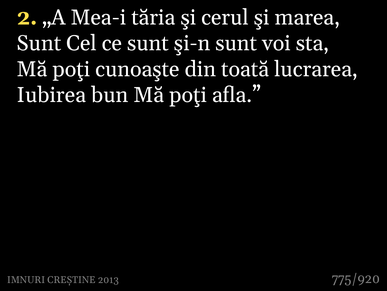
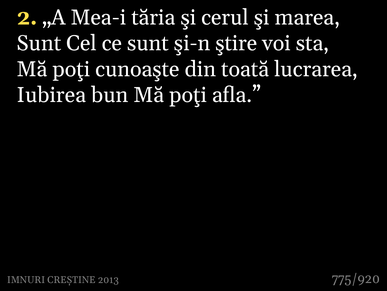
şi-n sunt: sunt -> ştire
